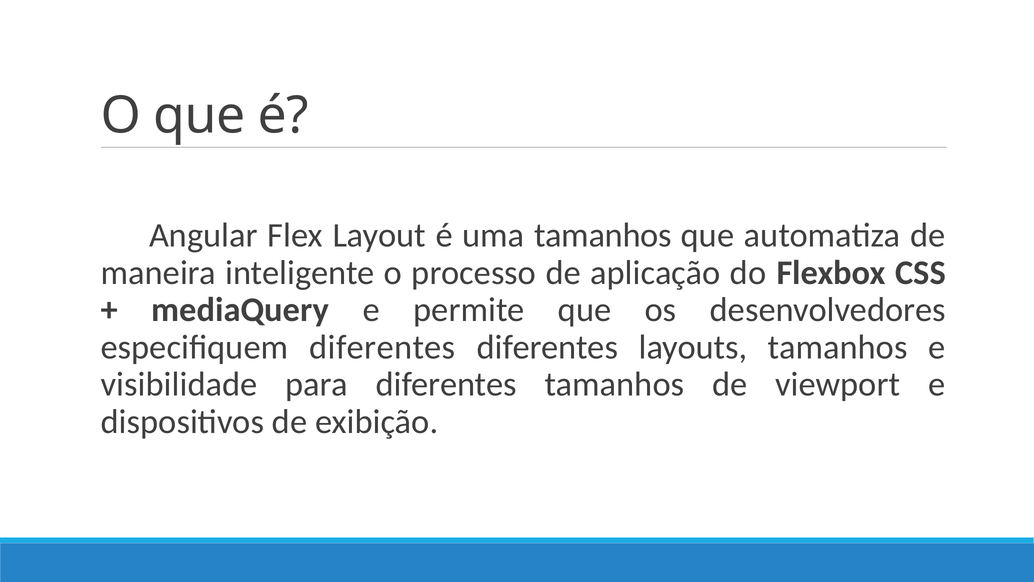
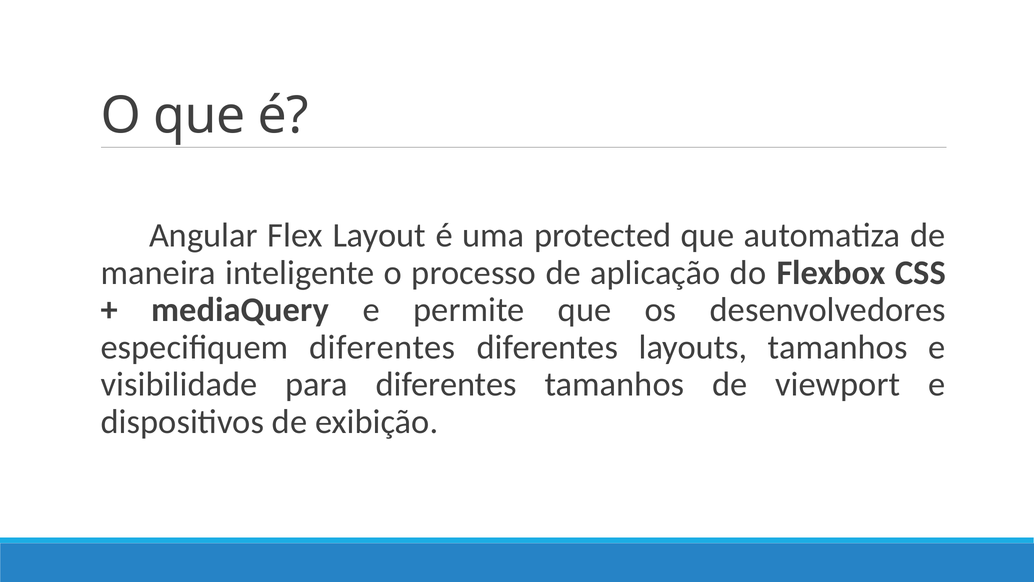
uma tamanhos: tamanhos -> protected
